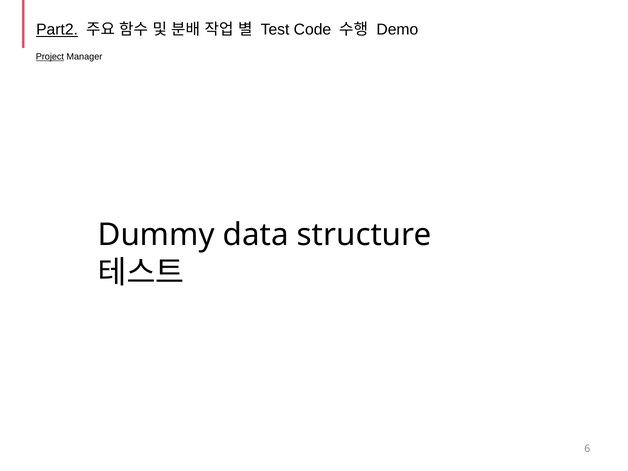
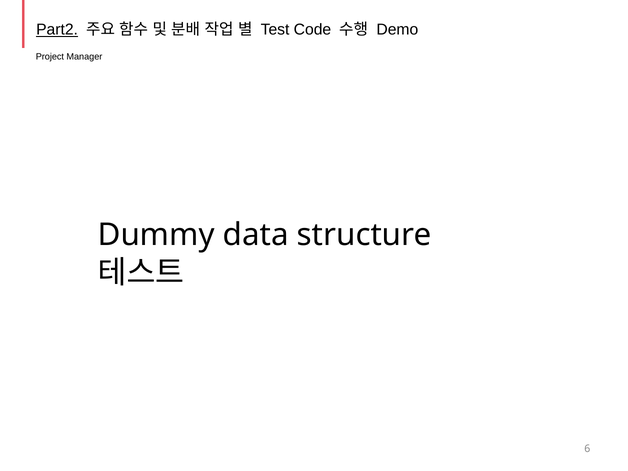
Project underline: present -> none
